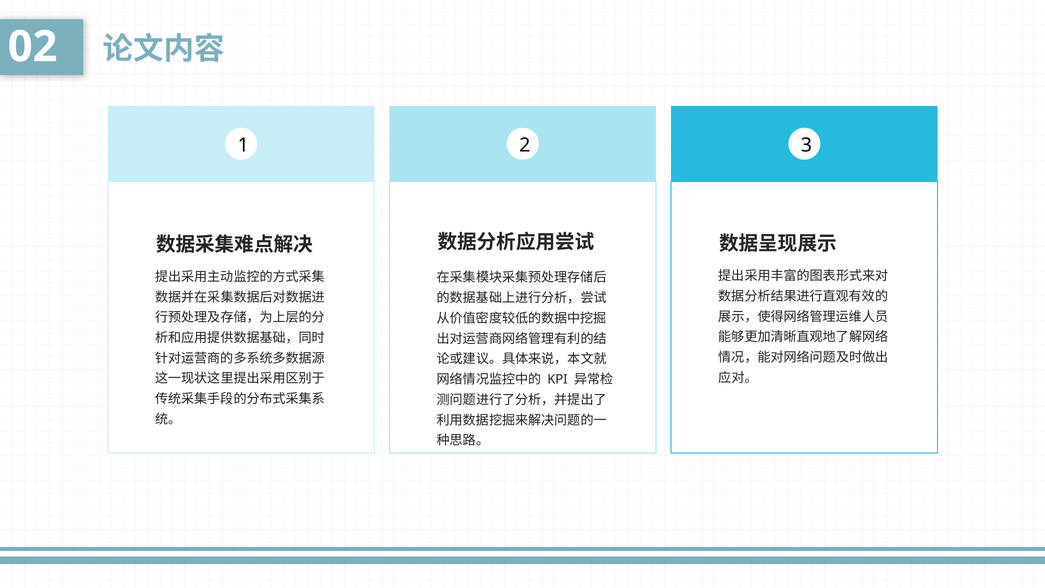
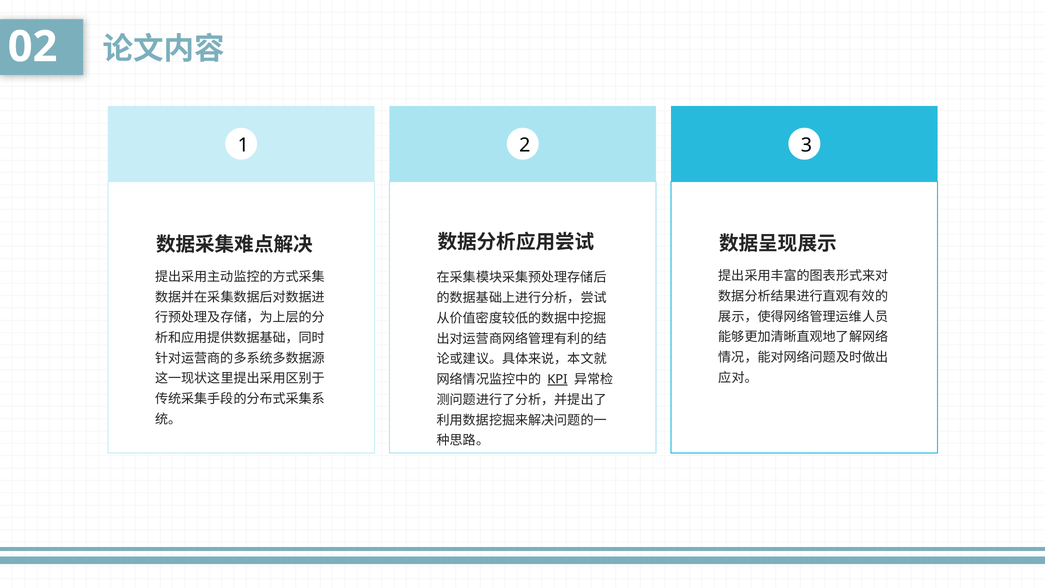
KPI underline: none -> present
